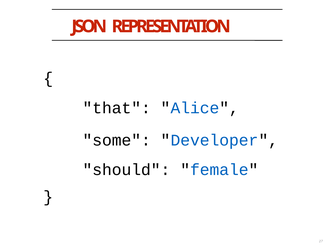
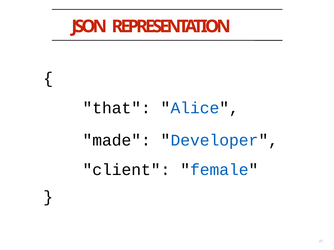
some: some -> made
should: should -> client
